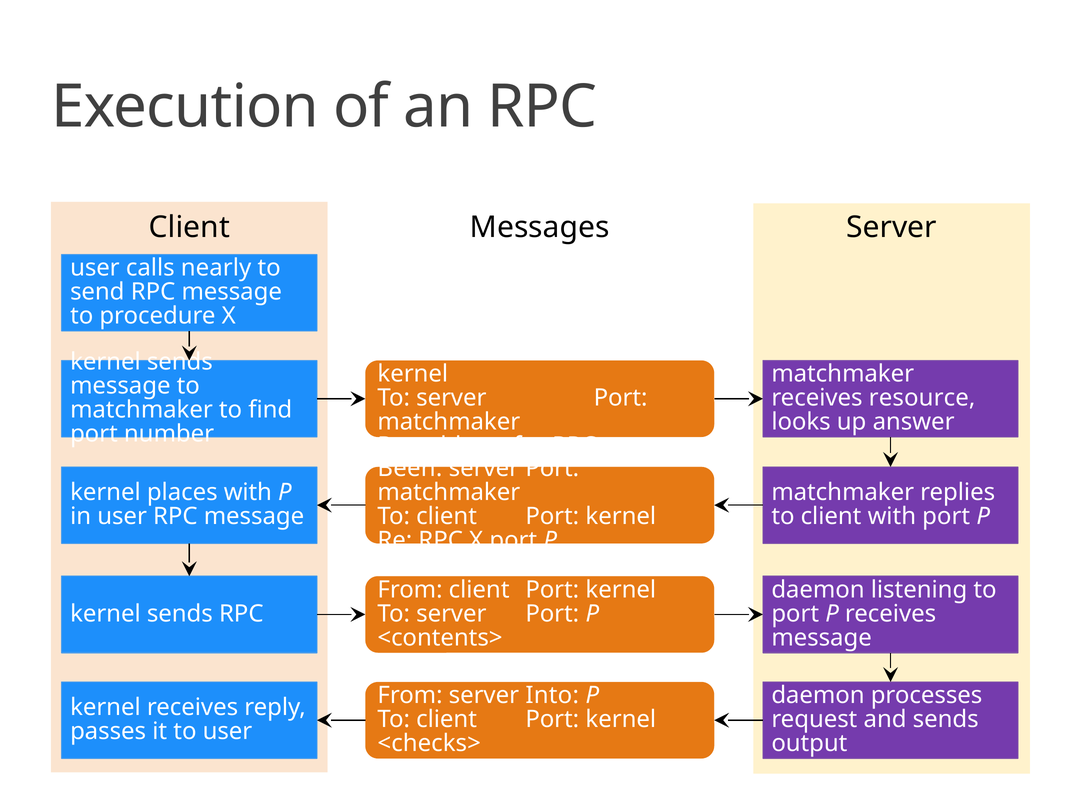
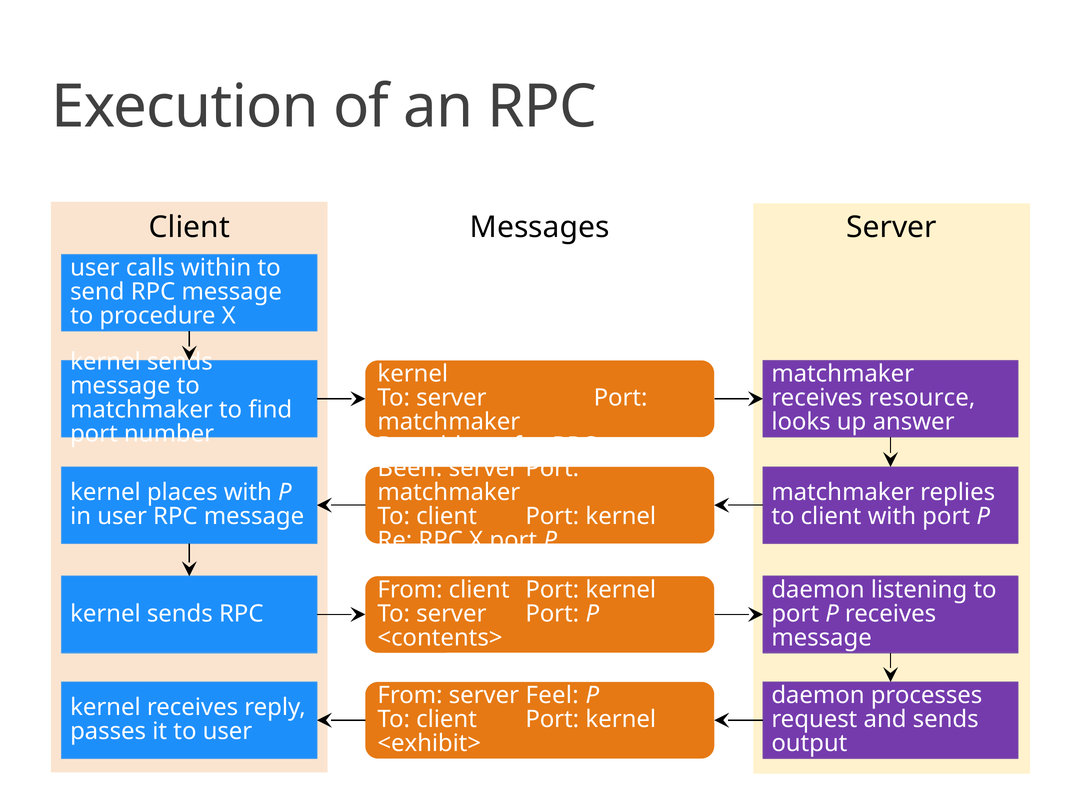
nearly: nearly -> within
Into: Into -> Feel
<checks>: <checks> -> <exhibit>
